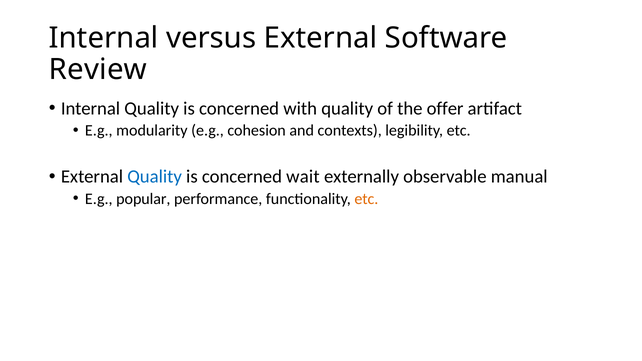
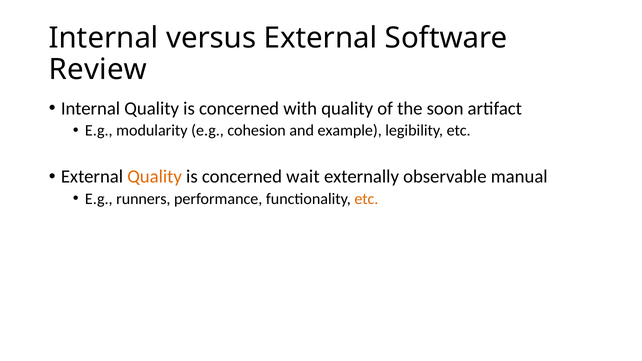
offer: offer -> soon
contexts: contexts -> example
Quality at (155, 177) colour: blue -> orange
popular: popular -> runners
